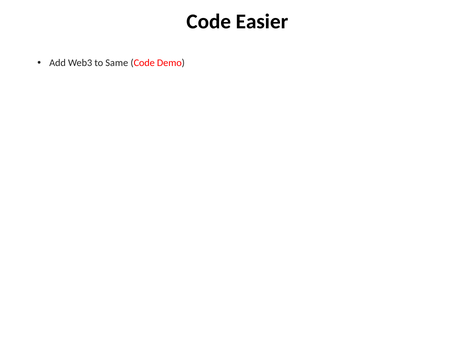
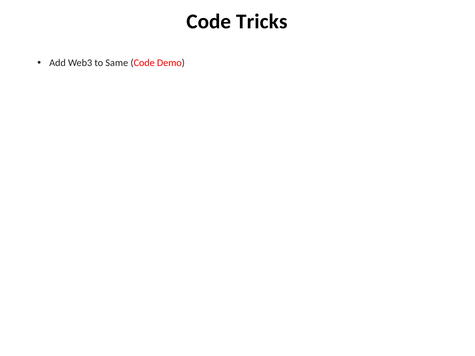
Easier: Easier -> Tricks
